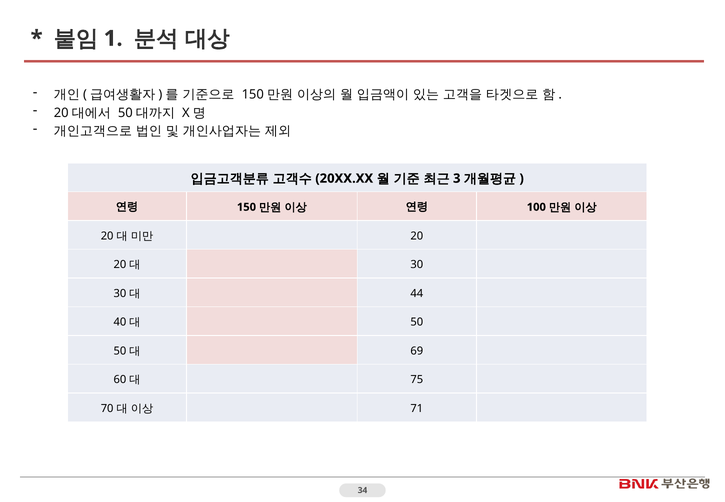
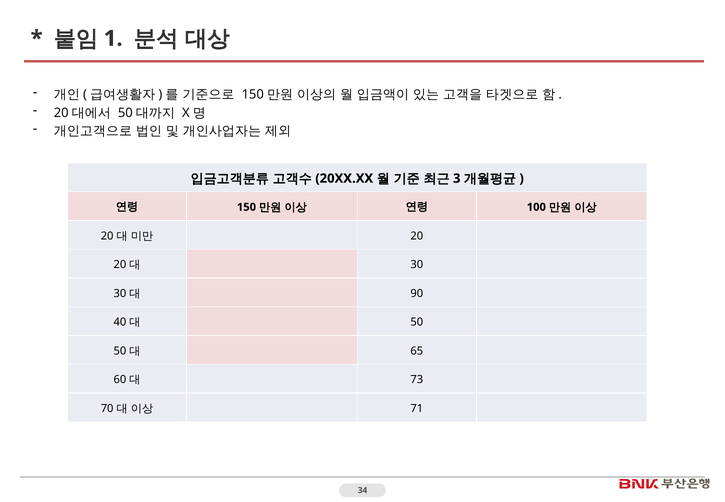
44: 44 -> 90
69: 69 -> 65
75: 75 -> 73
